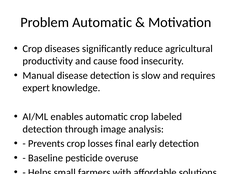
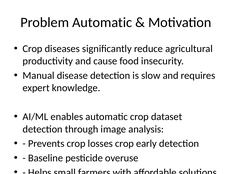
labeled: labeled -> dataset
losses final: final -> crop
